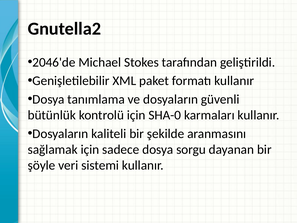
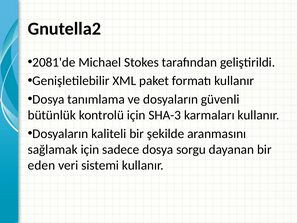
2046'de: 2046'de -> 2081'de
SHA-0: SHA-0 -> SHA-3
şöyle: şöyle -> eden
